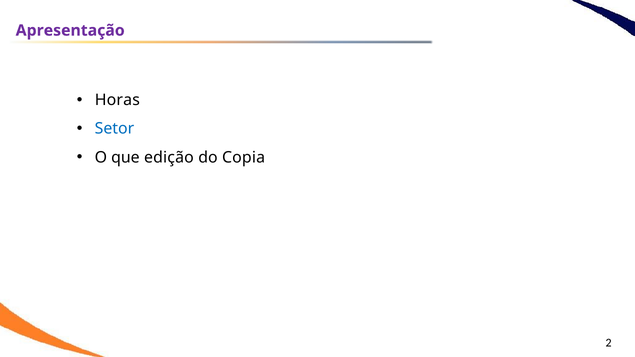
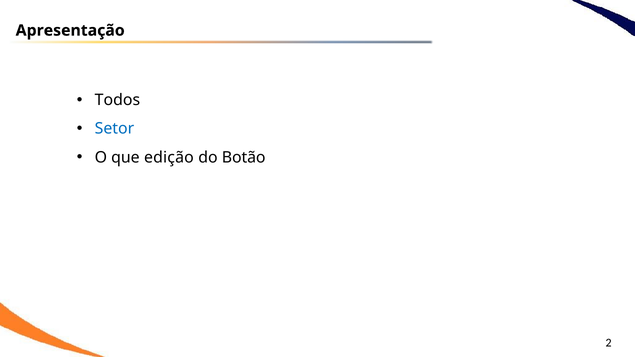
Apresentação colour: purple -> black
Horas: Horas -> Todos
Copia: Copia -> Botão
